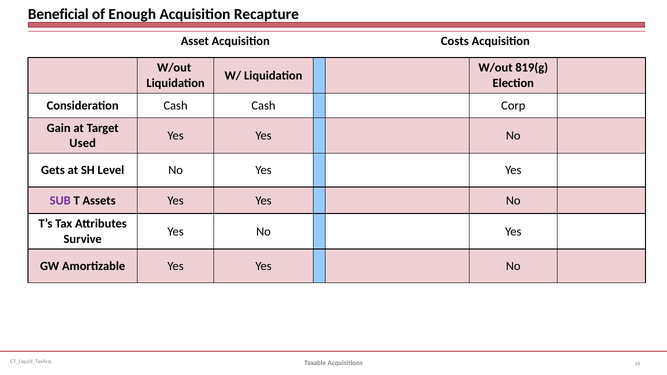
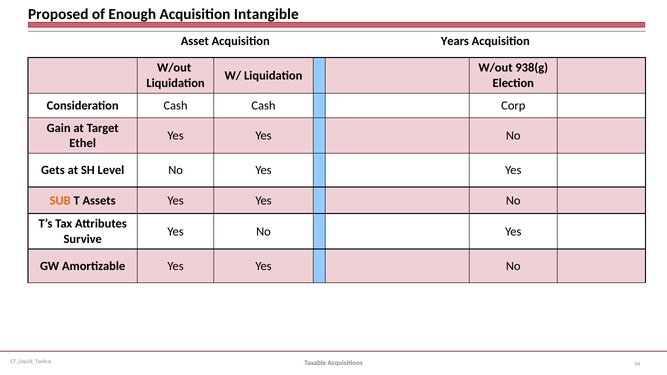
Beneficial: Beneficial -> Proposed
Recapture: Recapture -> Intangible
Costs: Costs -> Years
819(g: 819(g -> 938(g
Used: Used -> Ethel
SUB colour: purple -> orange
